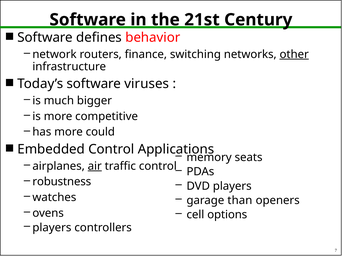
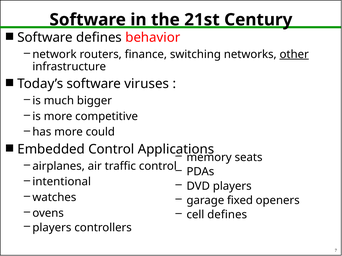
air underline: present -> none
robustness: robustness -> intentional
than: than -> fixed
cell options: options -> defines
